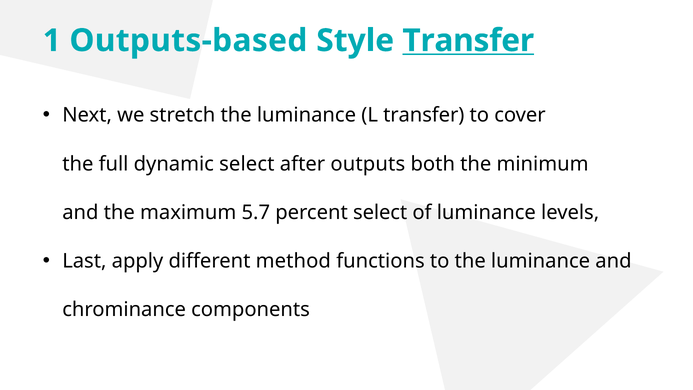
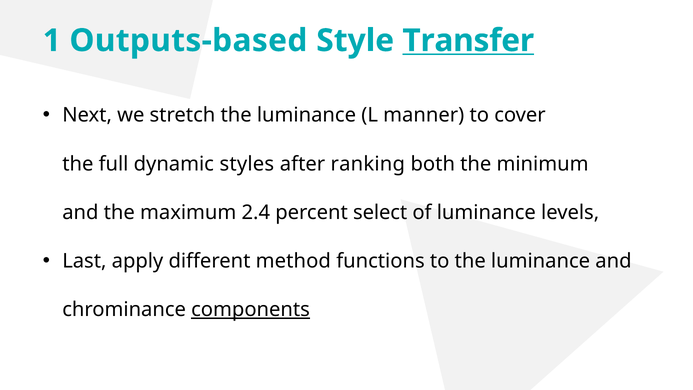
L transfer: transfer -> manner
dynamic select: select -> styles
outputs: outputs -> ranking
5.7: 5.7 -> 2.4
components underline: none -> present
